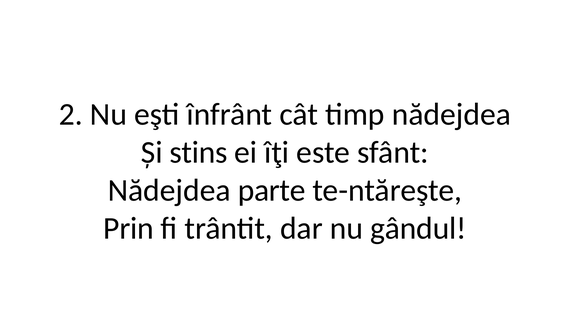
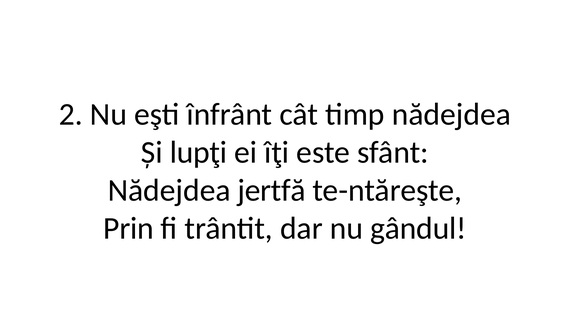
stins: stins -> lupţi
parte: parte -> jertfă
